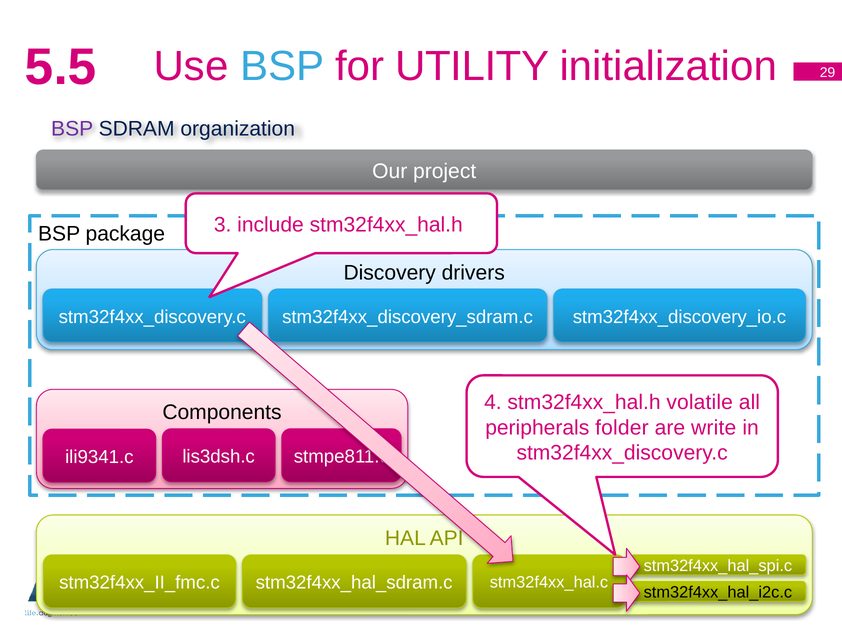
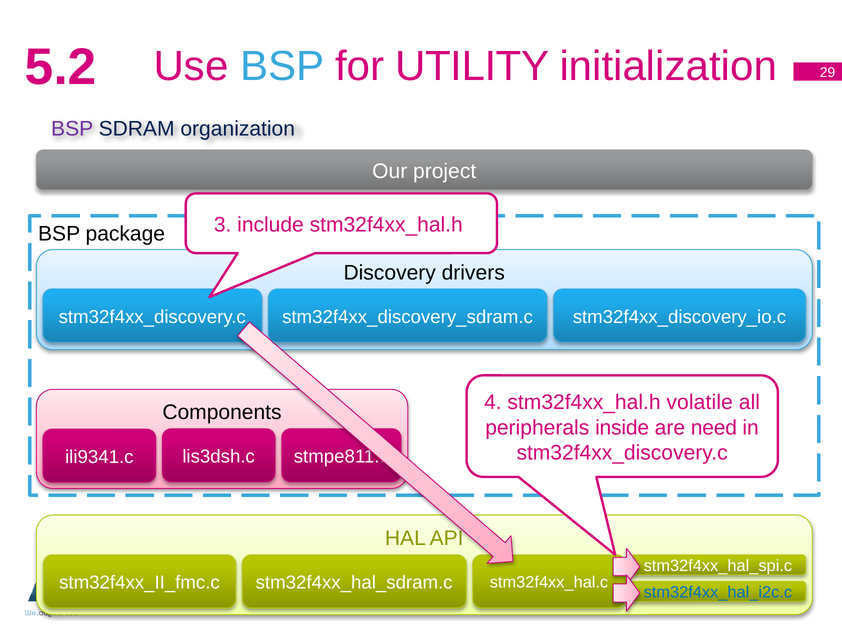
5.5: 5.5 -> 5.2
folder: folder -> inside
write: write -> need
stm32f4xx_hal_i2c.c colour: black -> blue
